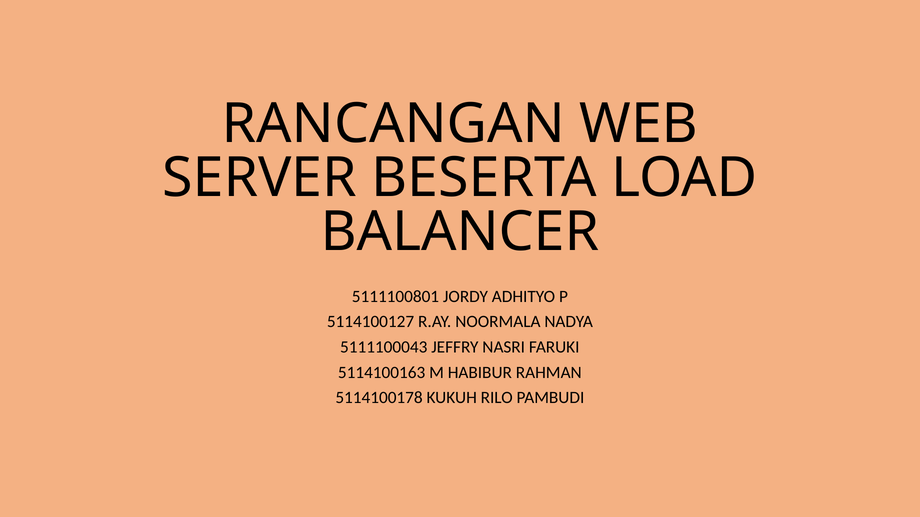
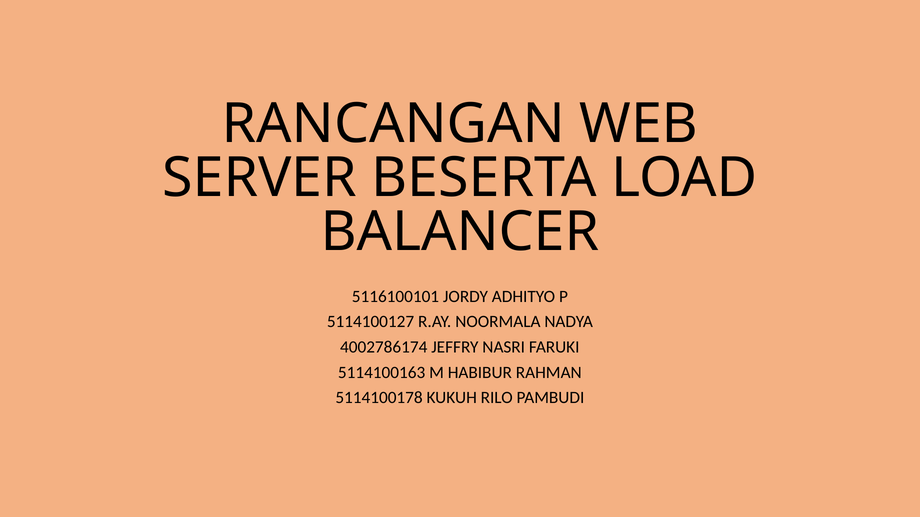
5111100801: 5111100801 -> 5116100101
5111100043: 5111100043 -> 4002786174
